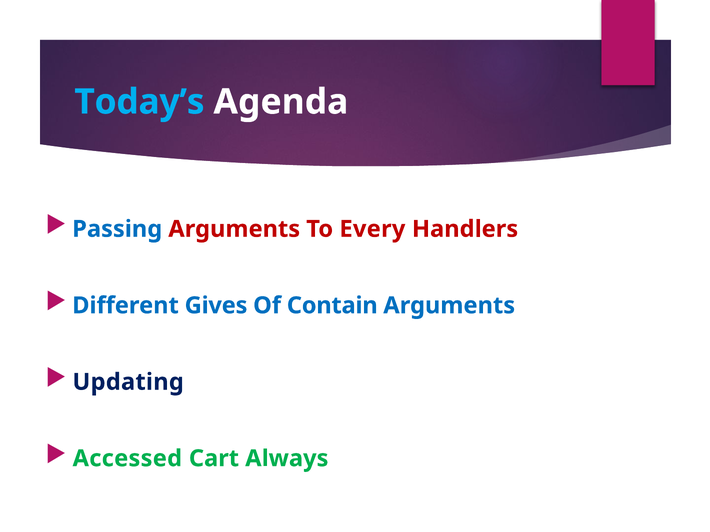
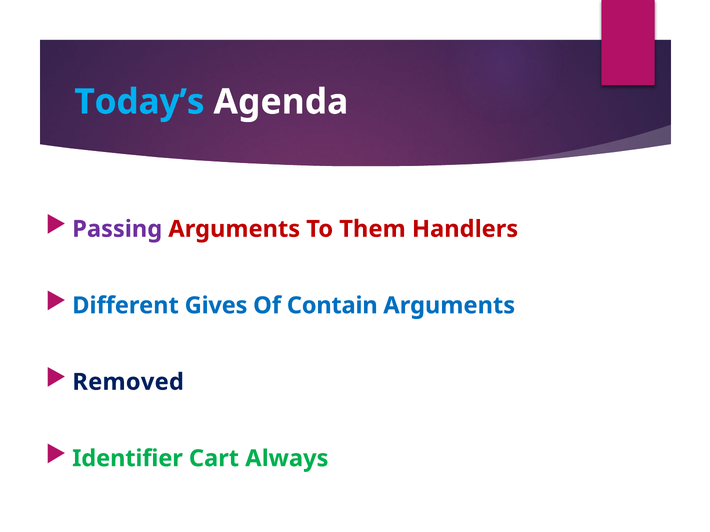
Passing colour: blue -> purple
Every: Every -> Them
Updating: Updating -> Removed
Accessed: Accessed -> Identifier
